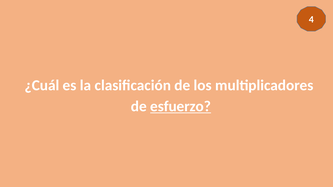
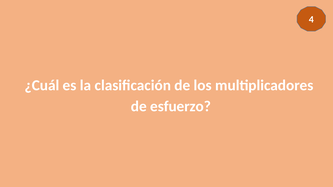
esfuerzo underline: present -> none
